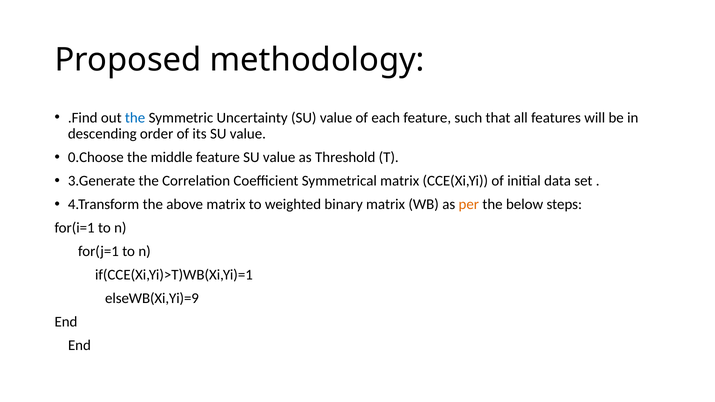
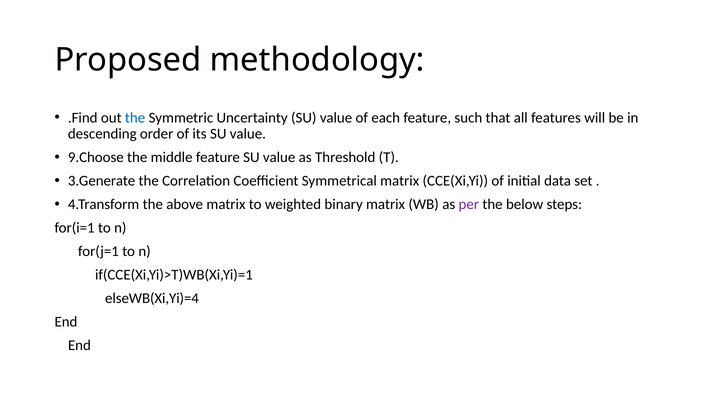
0.Choose: 0.Choose -> 9.Choose
per colour: orange -> purple
elseWB(Xi,Yi)=9: elseWB(Xi,Yi)=9 -> elseWB(Xi,Yi)=4
